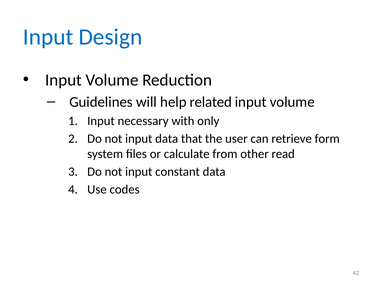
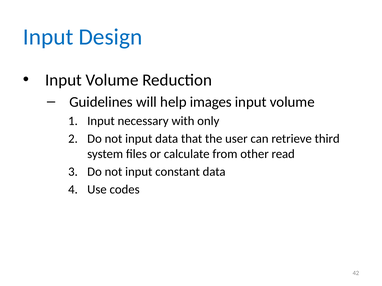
related: related -> images
form: form -> third
